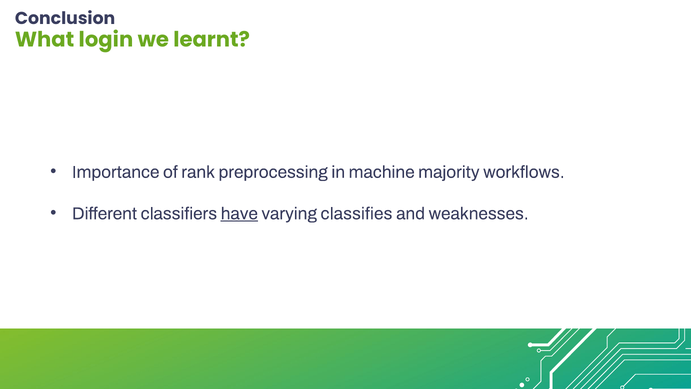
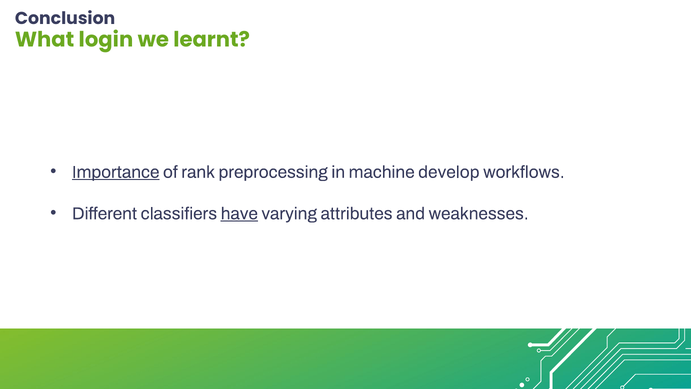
Importance underline: none -> present
majority: majority -> develop
classifies: classifies -> attributes
